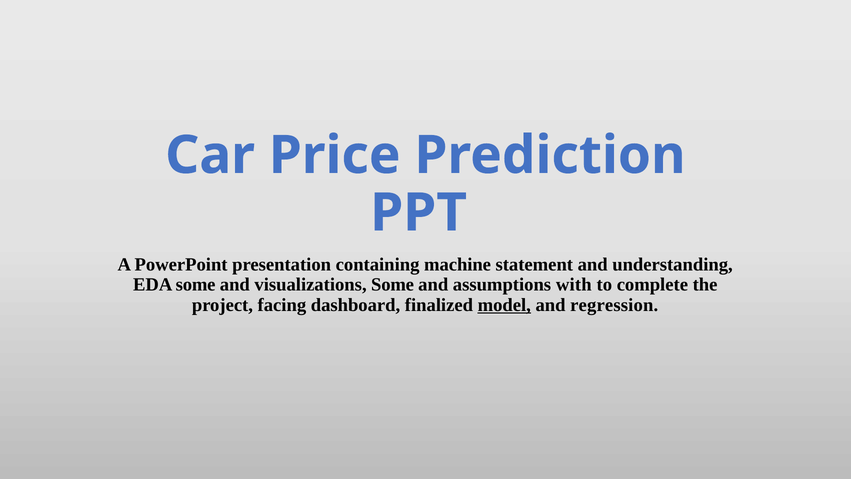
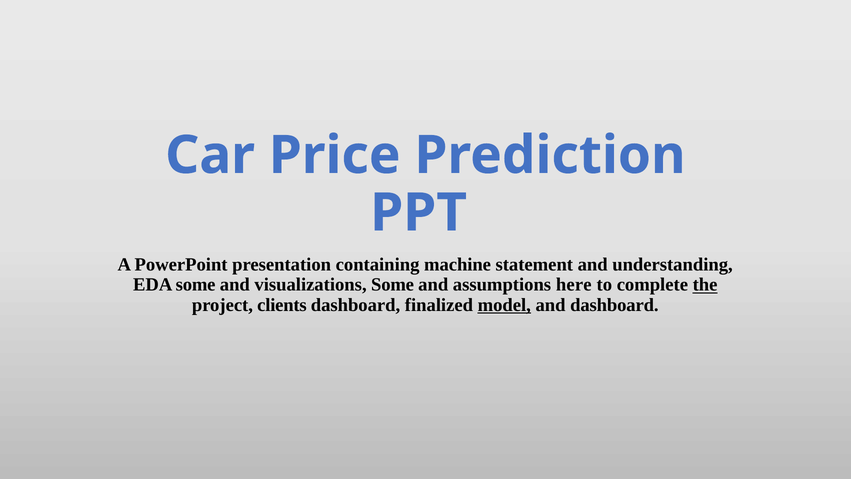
with: with -> here
the underline: none -> present
facing: facing -> clients
and regression: regression -> dashboard
